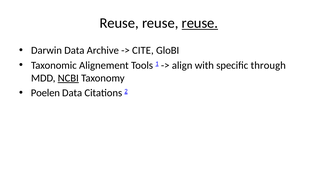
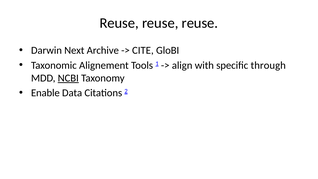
reuse at (200, 23) underline: present -> none
Darwin Data: Data -> Next
Poelen: Poelen -> Enable
